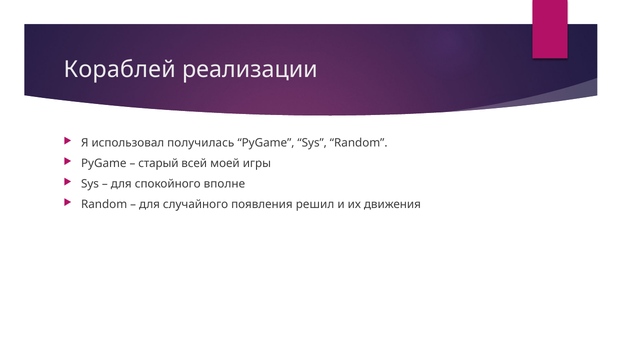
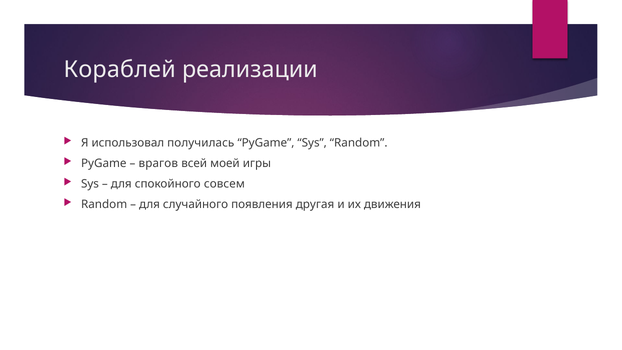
старый: старый -> врагов
вполне: вполне -> совсем
решил: решил -> другая
